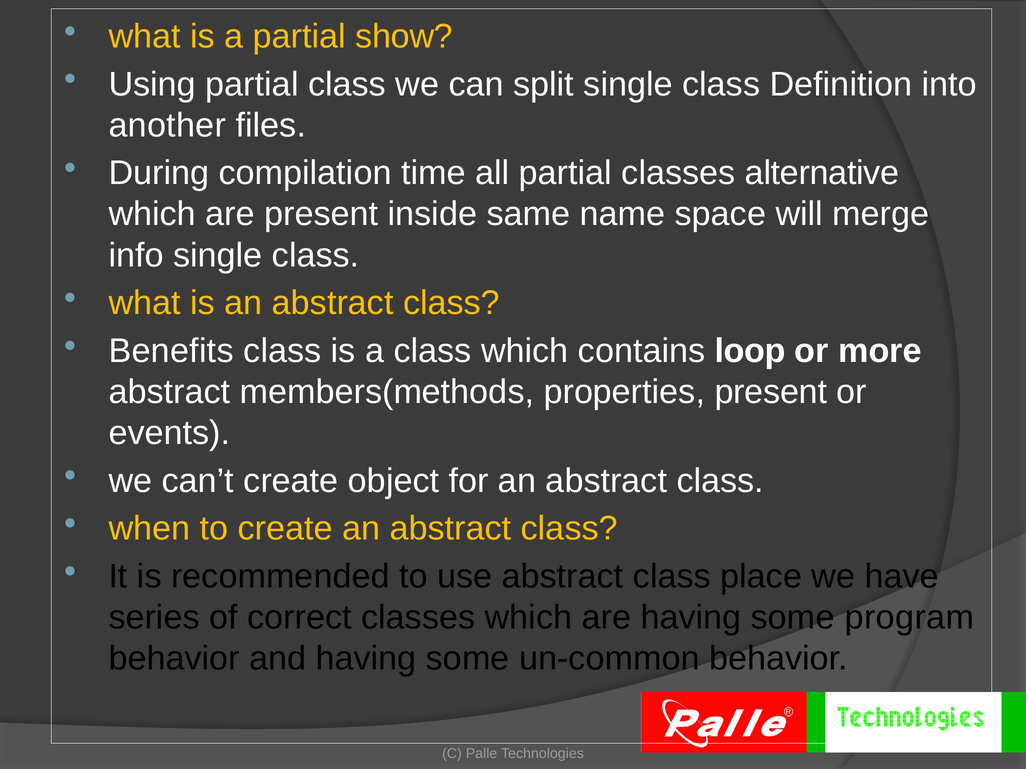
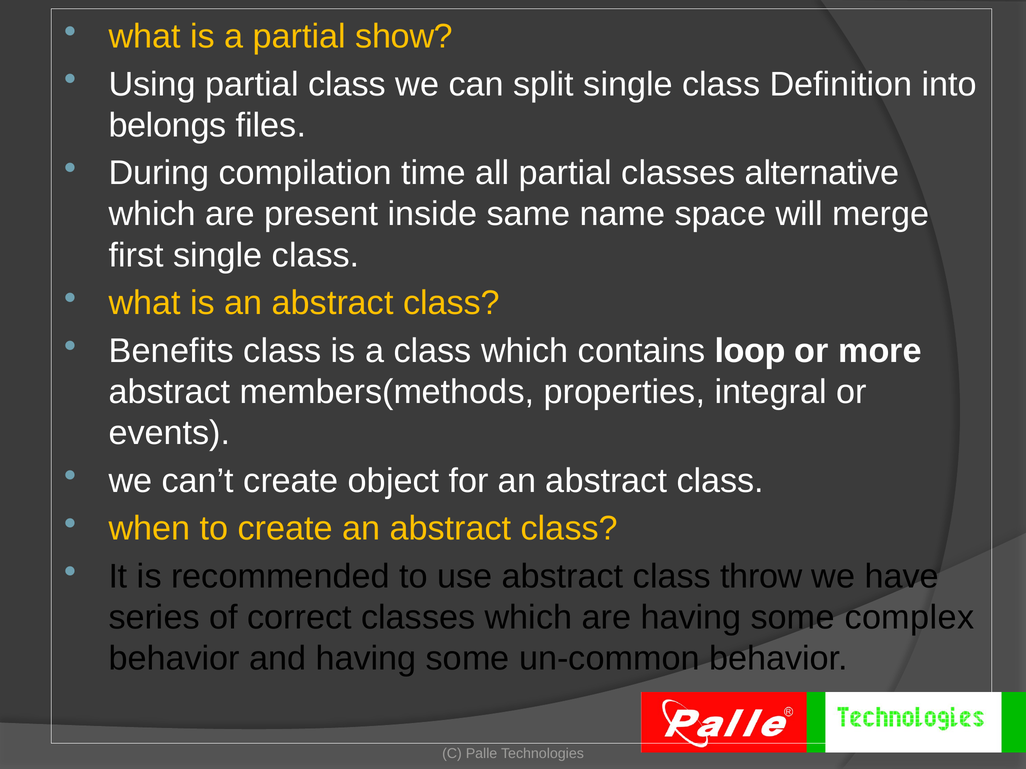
another: another -> belongs
info: info -> first
properties present: present -> integral
place: place -> throw
program: program -> complex
